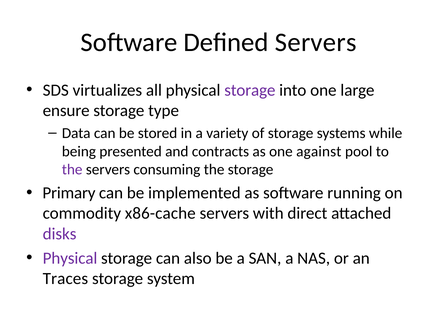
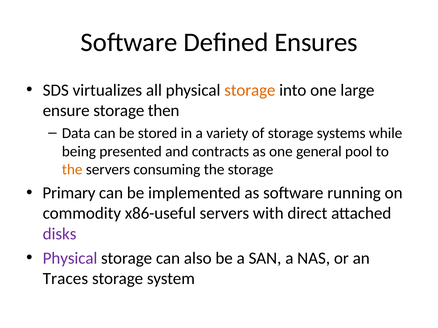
Defined Servers: Servers -> Ensures
storage at (250, 90) colour: purple -> orange
type: type -> then
against: against -> general
the at (72, 170) colour: purple -> orange
x86-cache: x86-cache -> x86-useful
